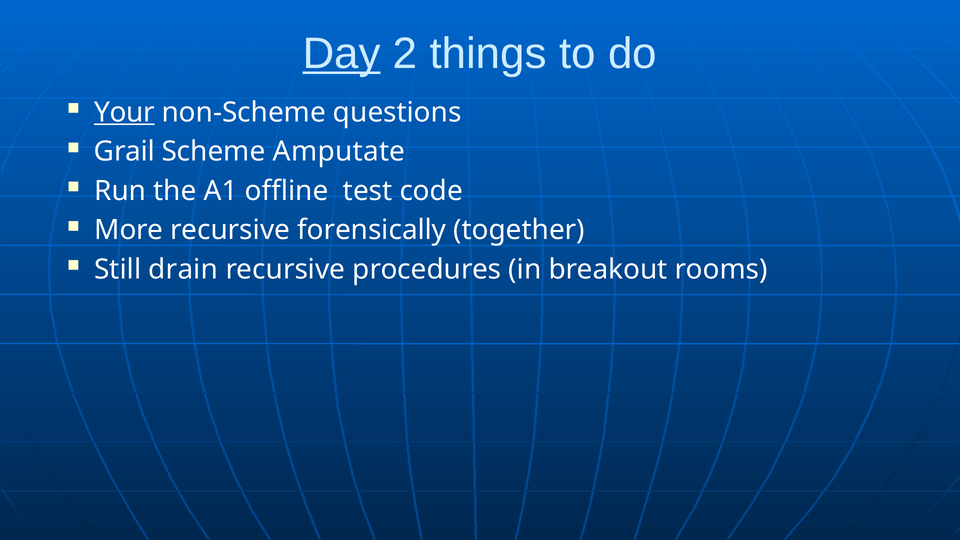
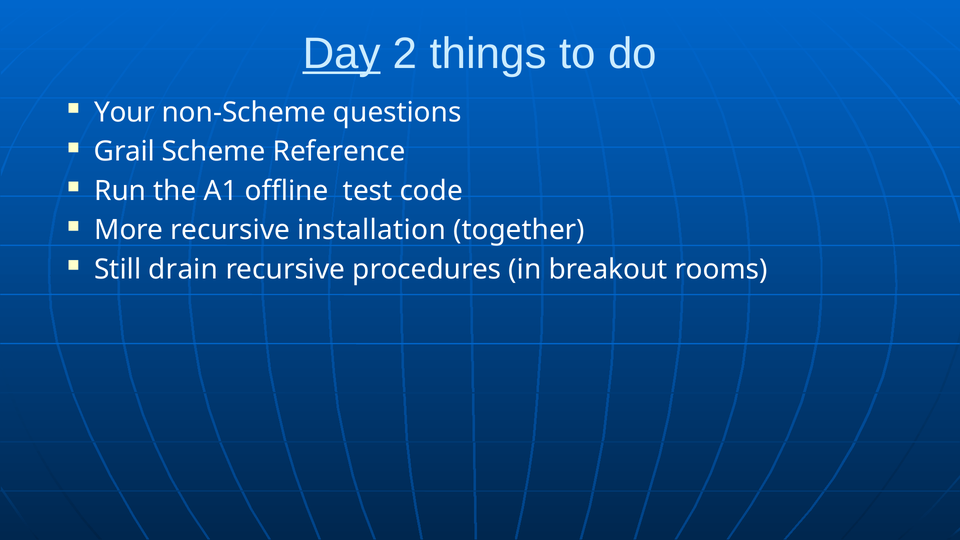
Your underline: present -> none
Amputate: Amputate -> Reference
forensically: forensically -> installation
